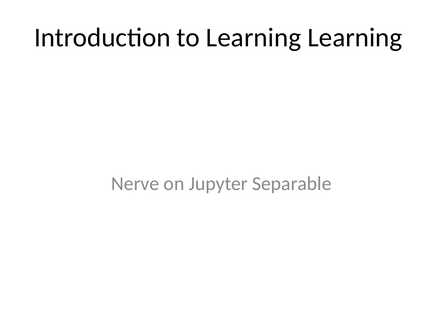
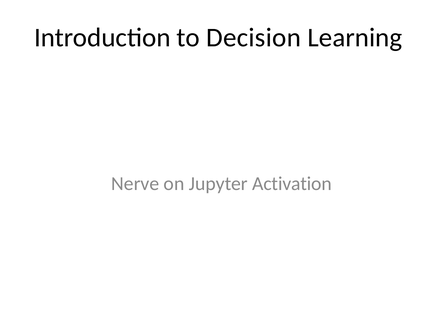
to Learning: Learning -> Decision
Separable: Separable -> Activation
